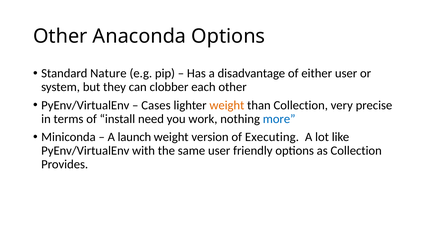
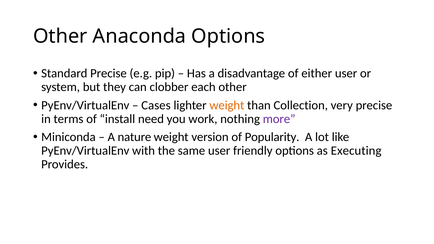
Standard Nature: Nature -> Precise
more colour: blue -> purple
launch: launch -> nature
Executing: Executing -> Popularity
as Collection: Collection -> Executing
